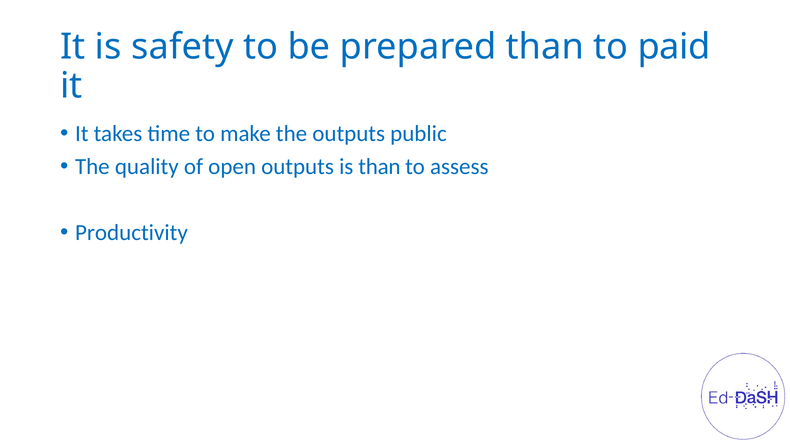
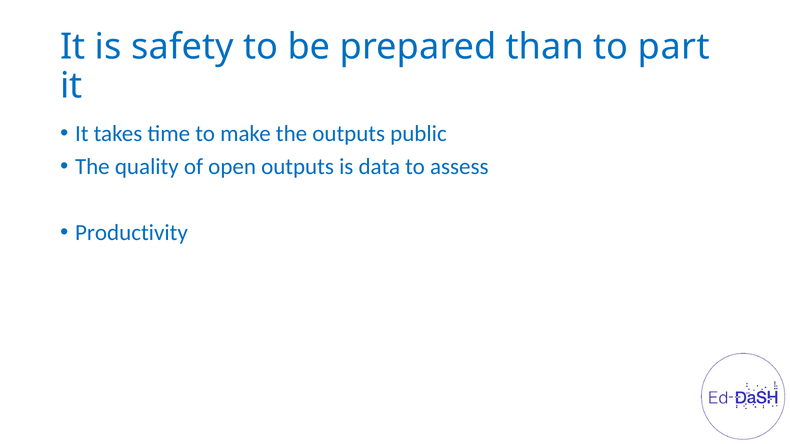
paid: paid -> part
is than: than -> data
